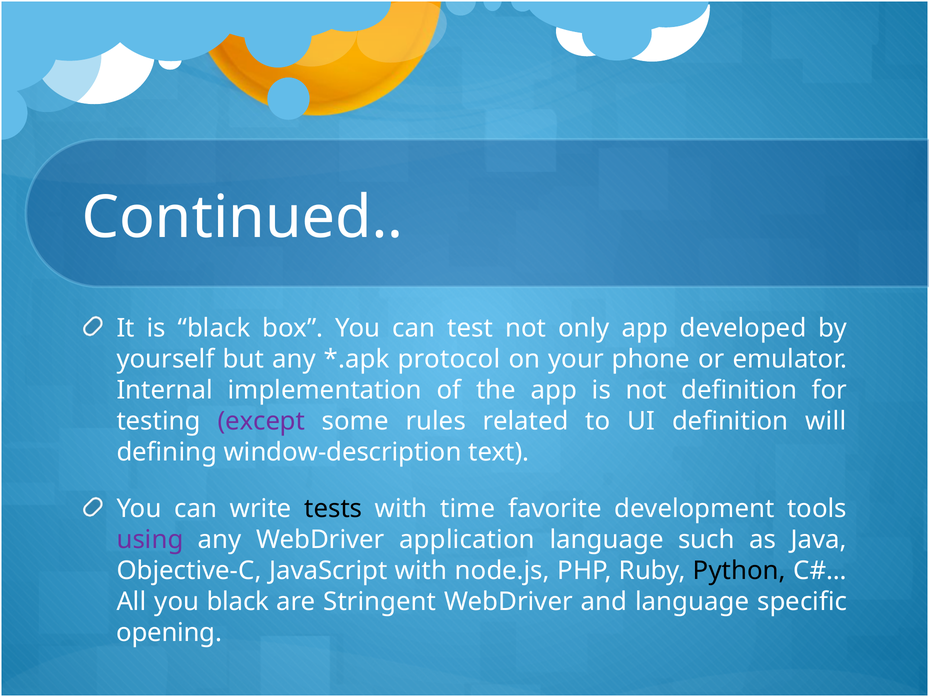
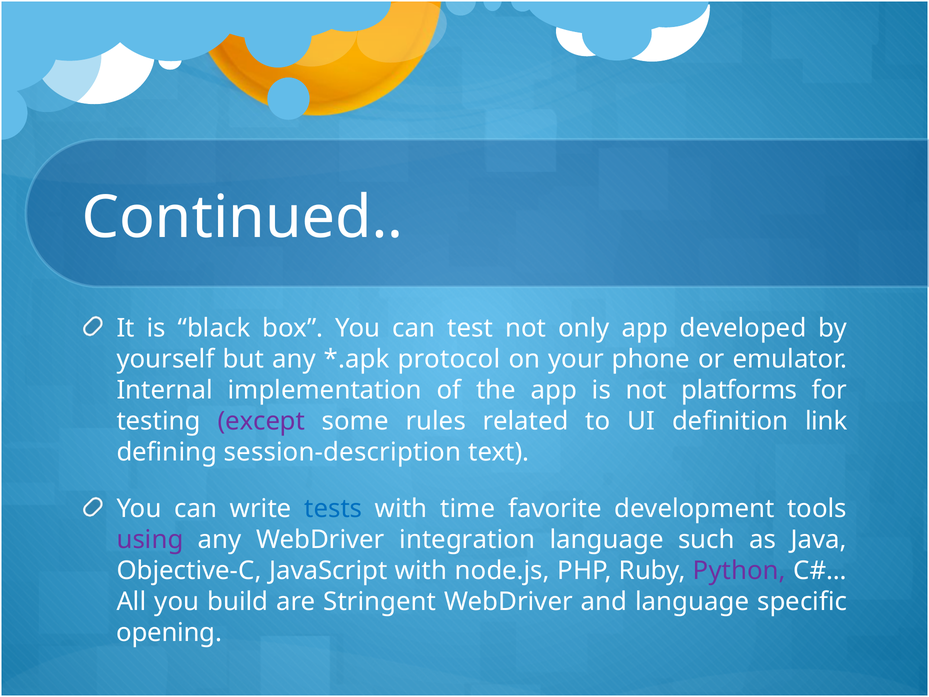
not definition: definition -> platforms
will: will -> link
window-description: window-description -> session-description
tests colour: black -> blue
application: application -> integration
Python colour: black -> purple
you black: black -> build
